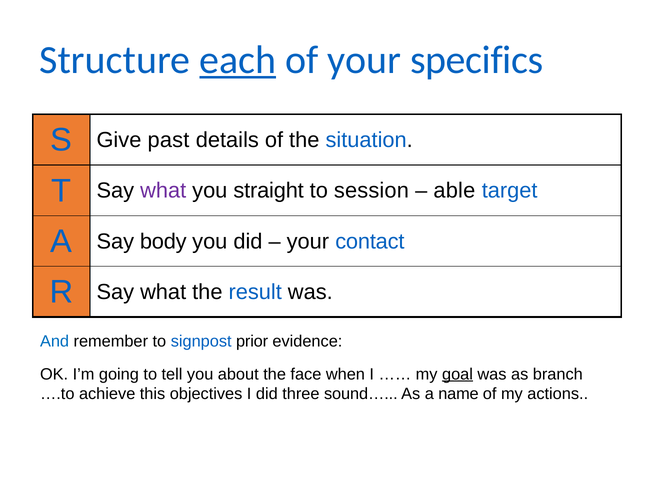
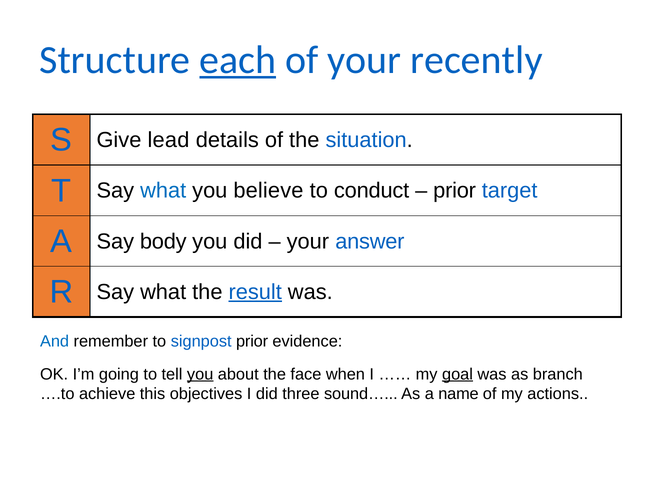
specifics: specifics -> recently
past: past -> lead
what at (163, 191) colour: purple -> blue
straight: straight -> believe
session: session -> conduct
able at (454, 191): able -> prior
contact: contact -> answer
result underline: none -> present
you at (200, 375) underline: none -> present
